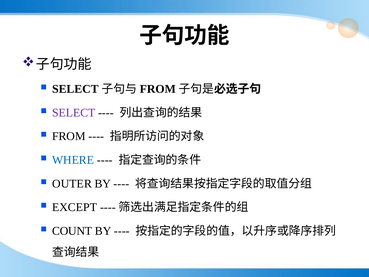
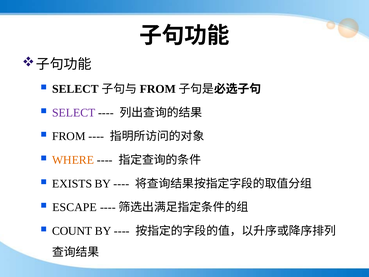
WHERE colour: blue -> orange
OUTER: OUTER -> EXISTS
EXCEPT: EXCEPT -> ESCAPE
